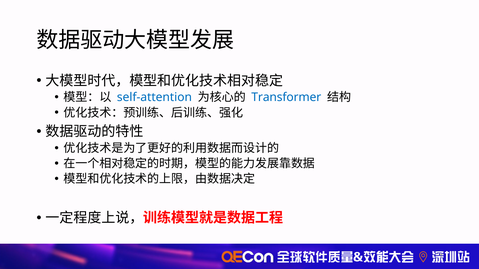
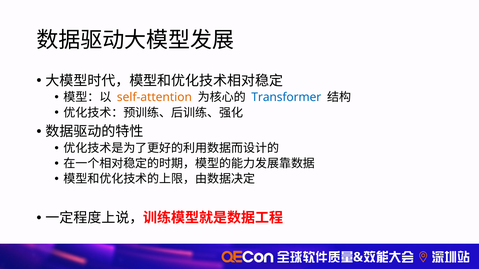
self-attention colour: blue -> orange
